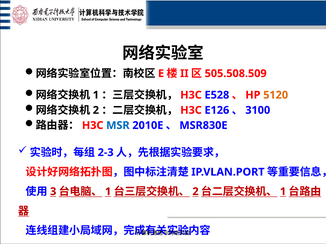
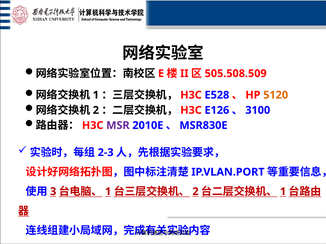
MSR colour: blue -> purple
